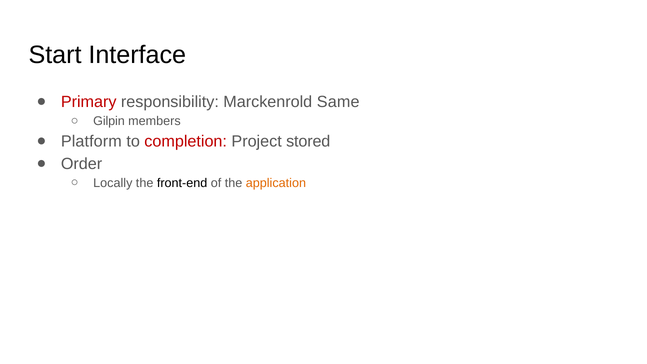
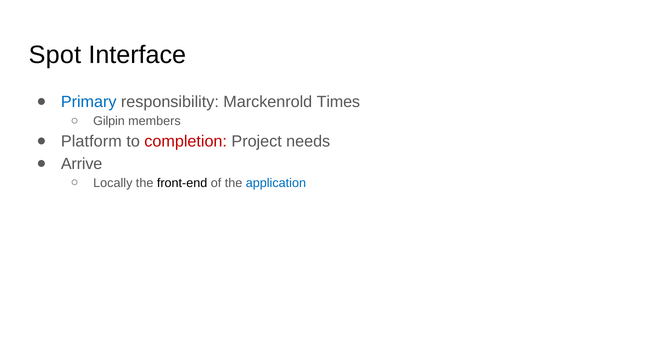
Start: Start -> Spot
Primary colour: red -> blue
Same: Same -> Times
stored: stored -> needs
Order: Order -> Arrive
application colour: orange -> blue
